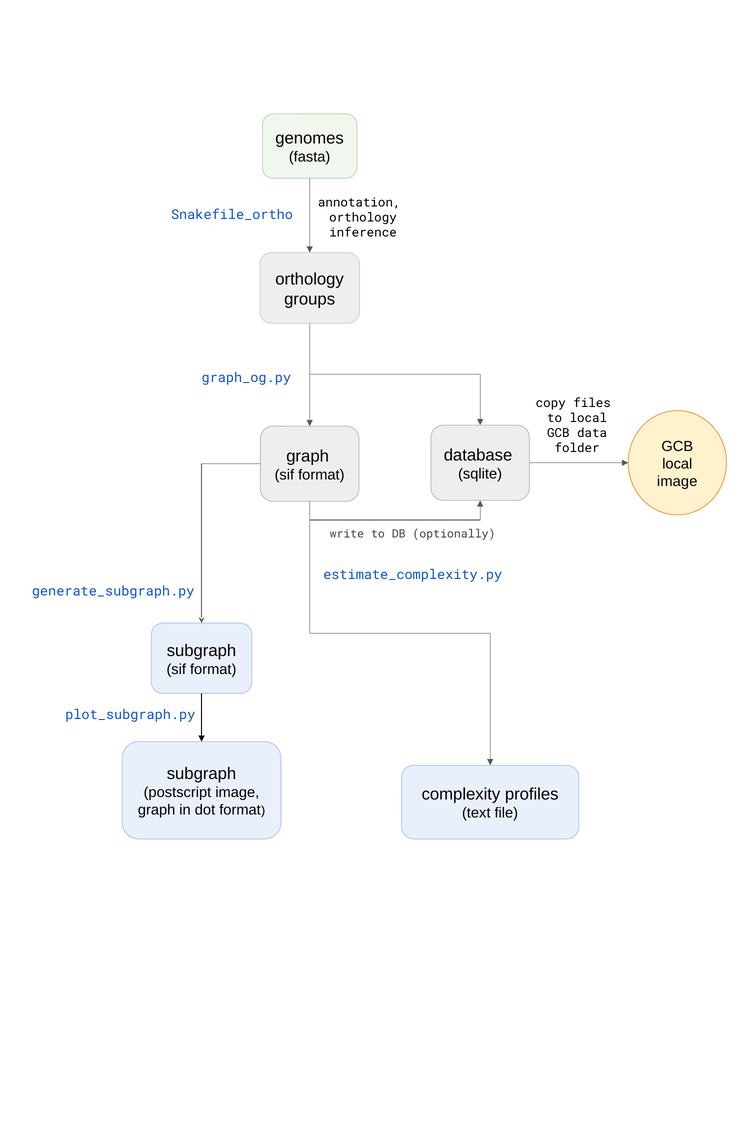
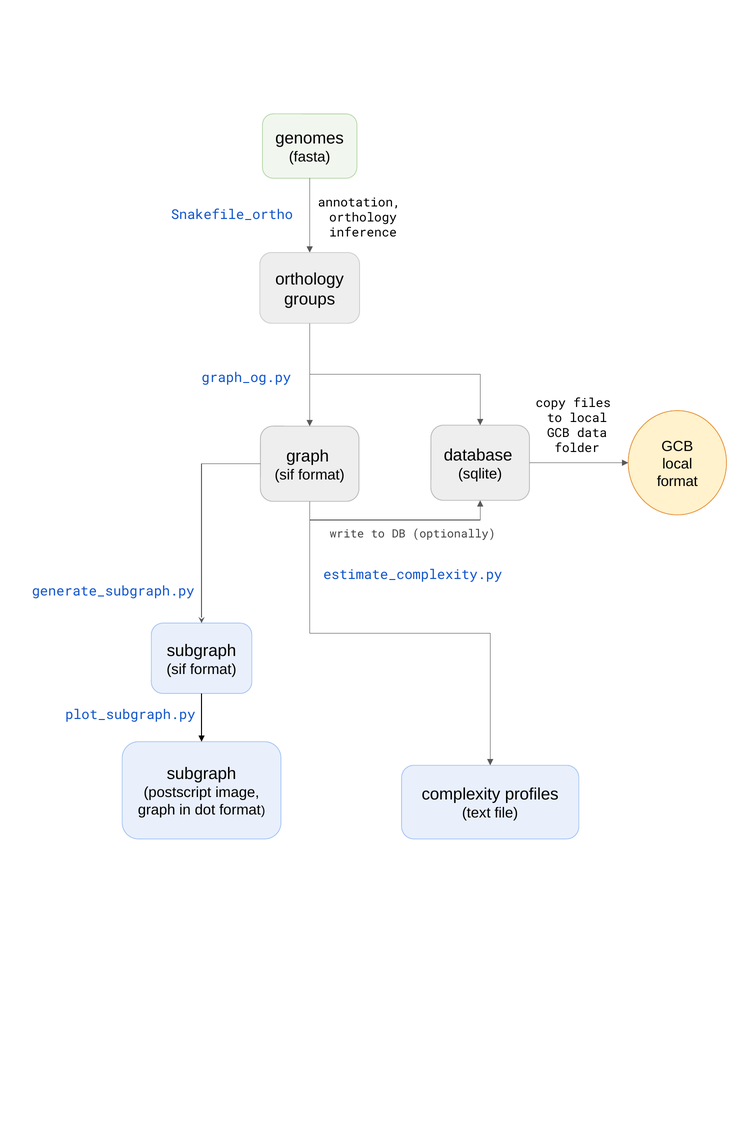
image at (677, 482): image -> format
